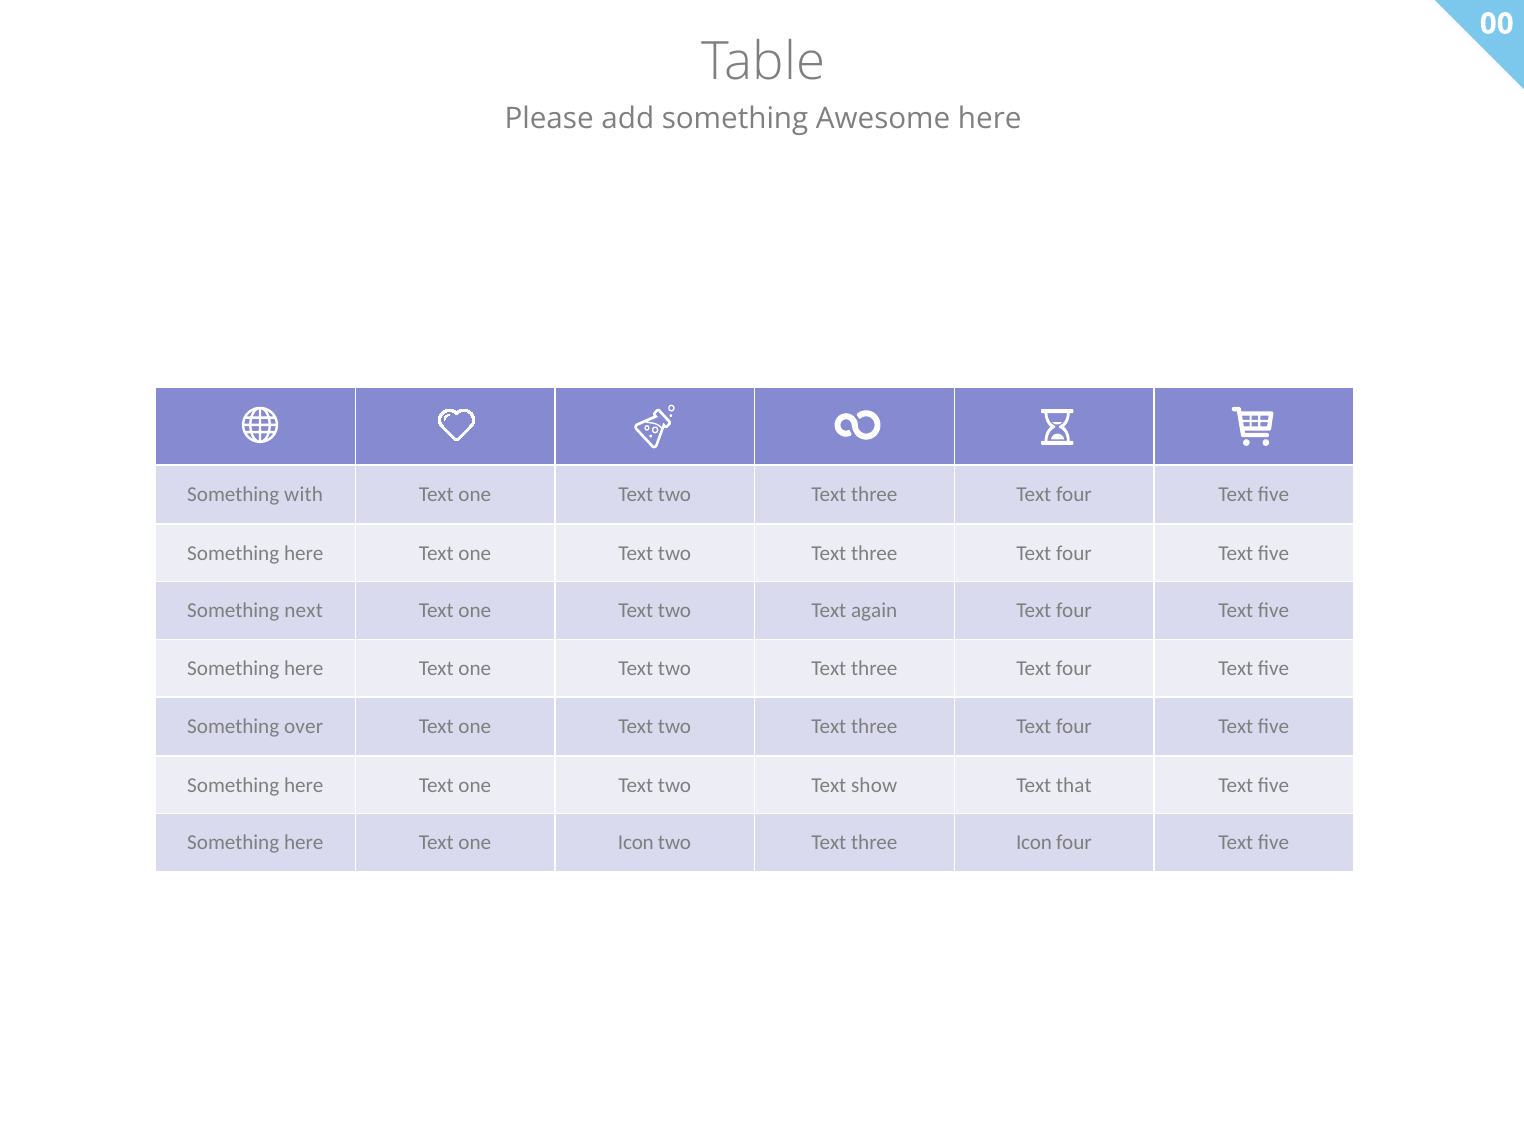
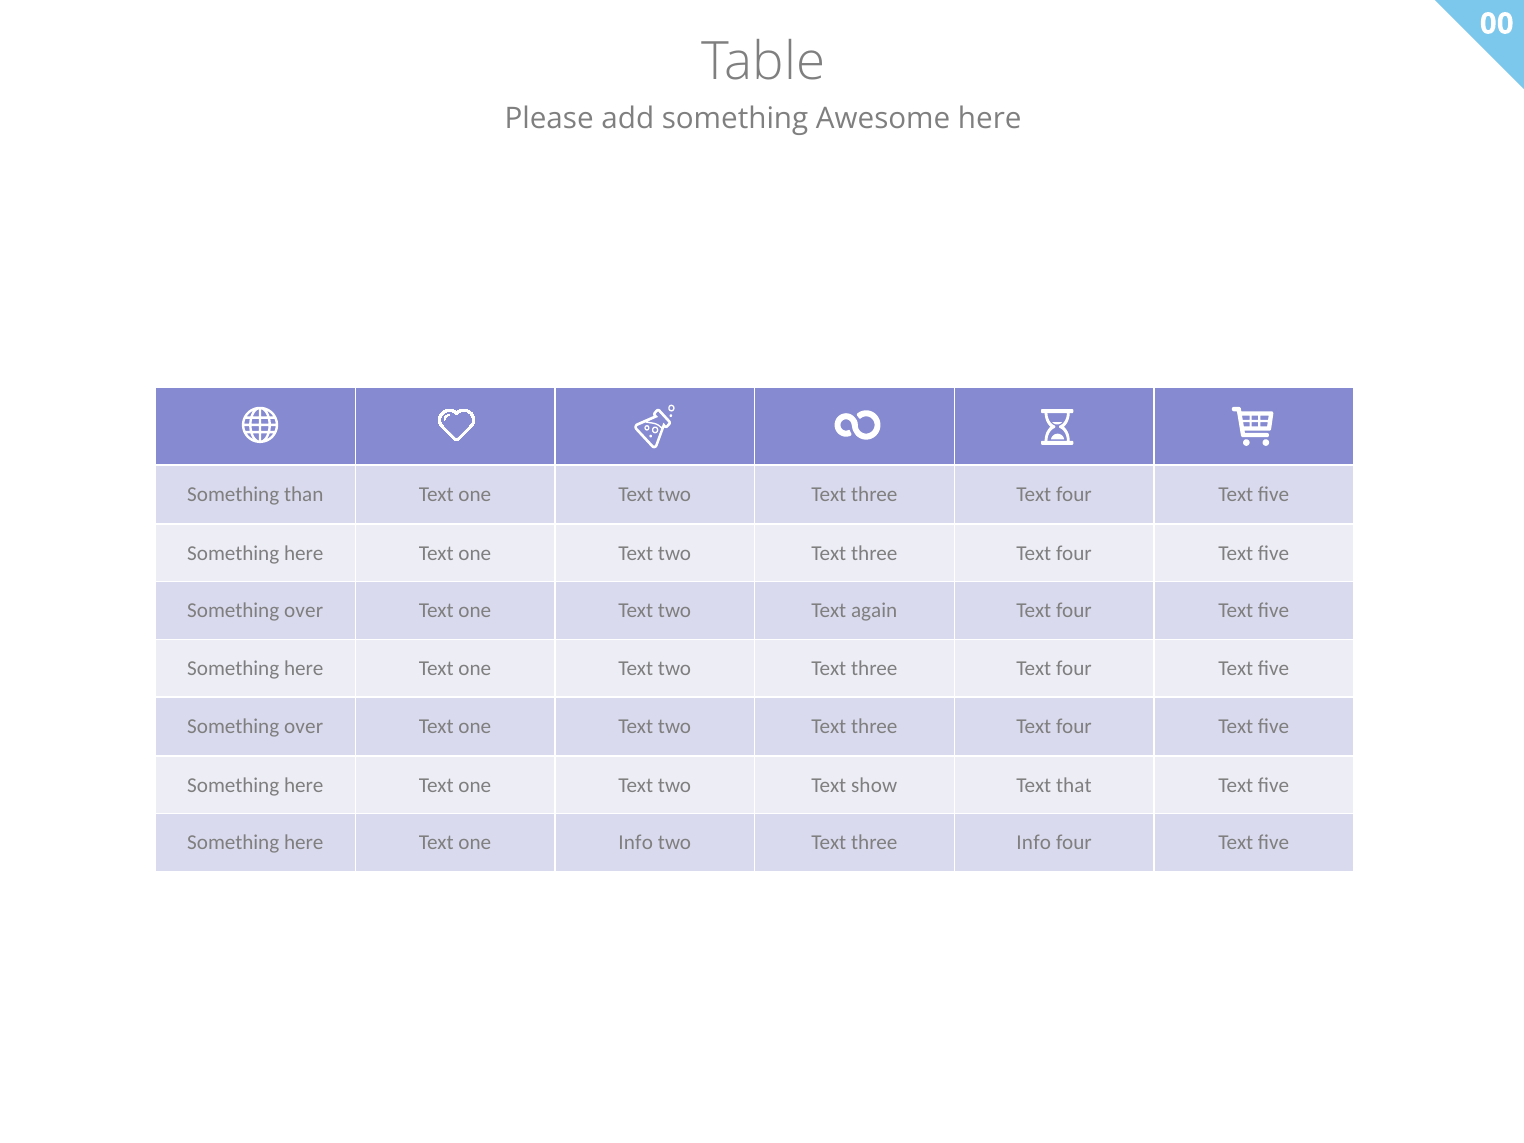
with: with -> than
next at (304, 611): next -> over
one Icon: Icon -> Info
three Icon: Icon -> Info
